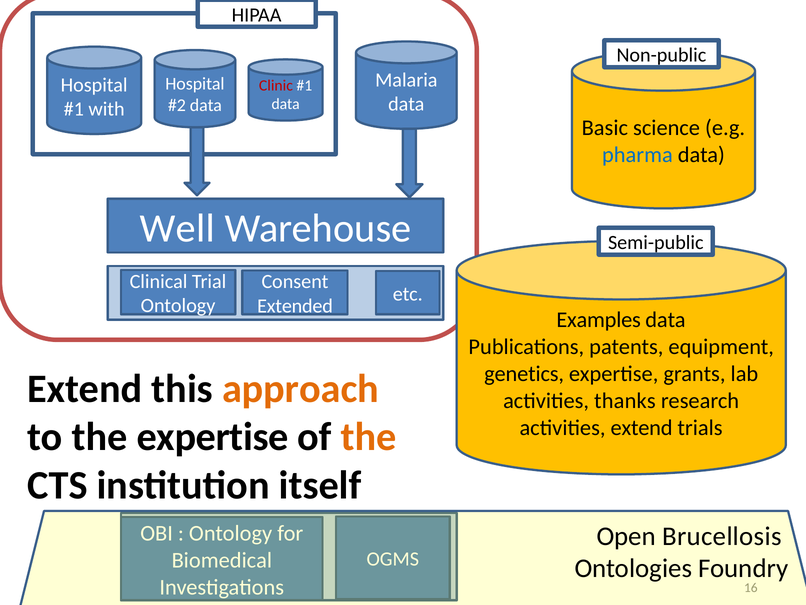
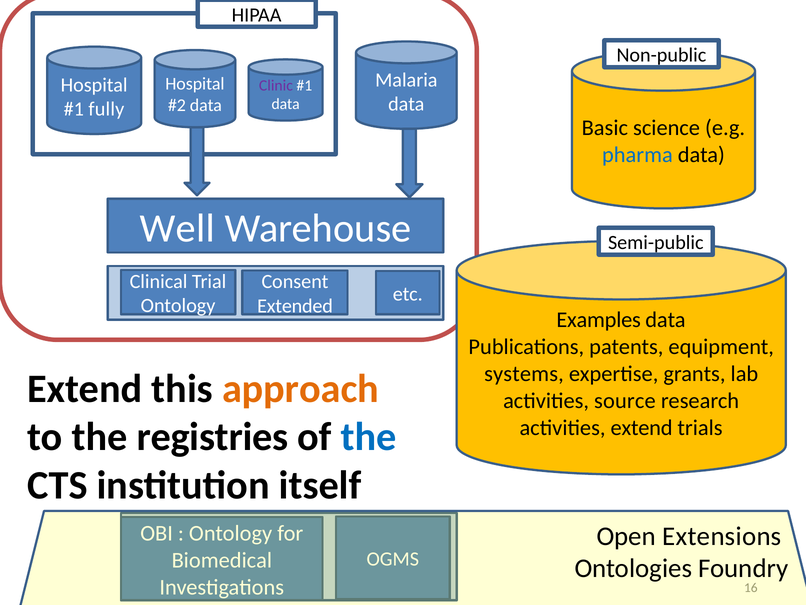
Clinic colour: red -> purple
with: with -> fully
genetics: genetics -> systems
thanks: thanks -> source
the expertise: expertise -> registries
the at (369, 437) colour: orange -> blue
Brucellosis: Brucellosis -> Extensions
